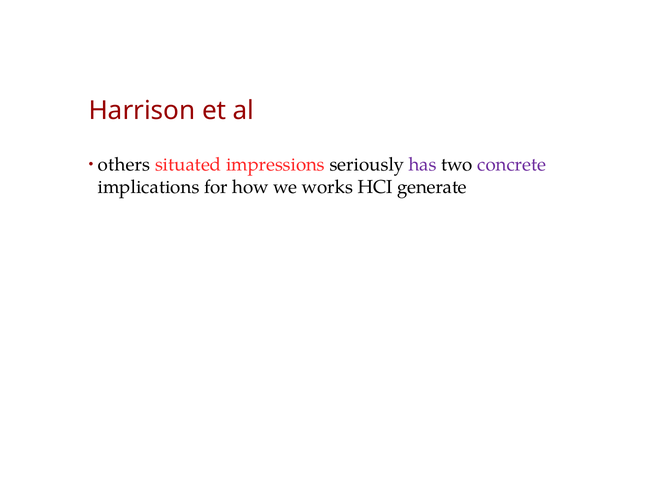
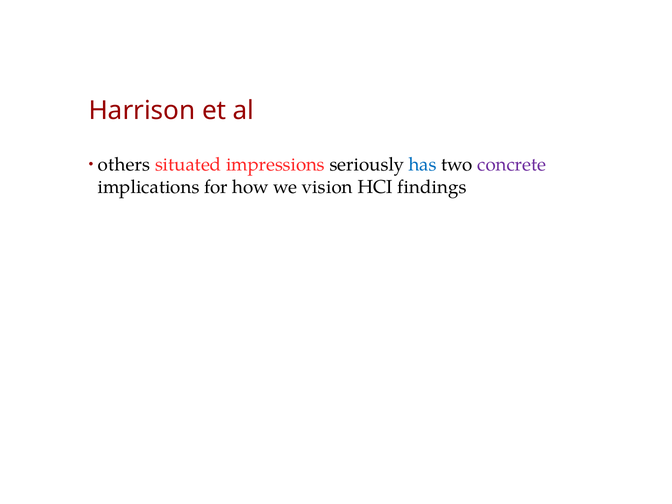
has colour: purple -> blue
works: works -> vision
generate: generate -> findings
